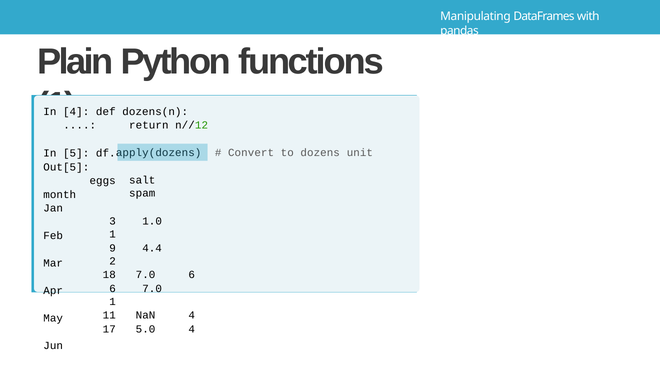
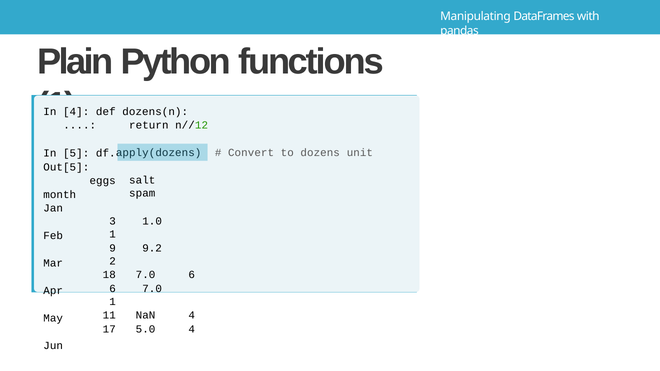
4.4: 4.4 -> 9.2
